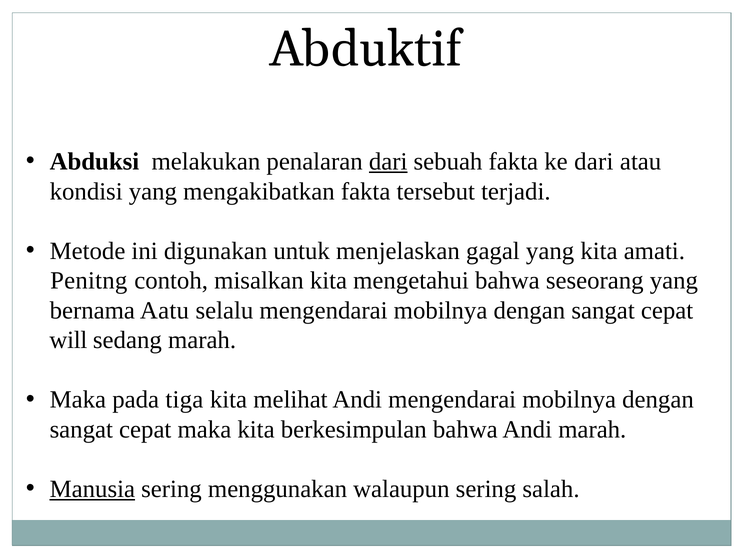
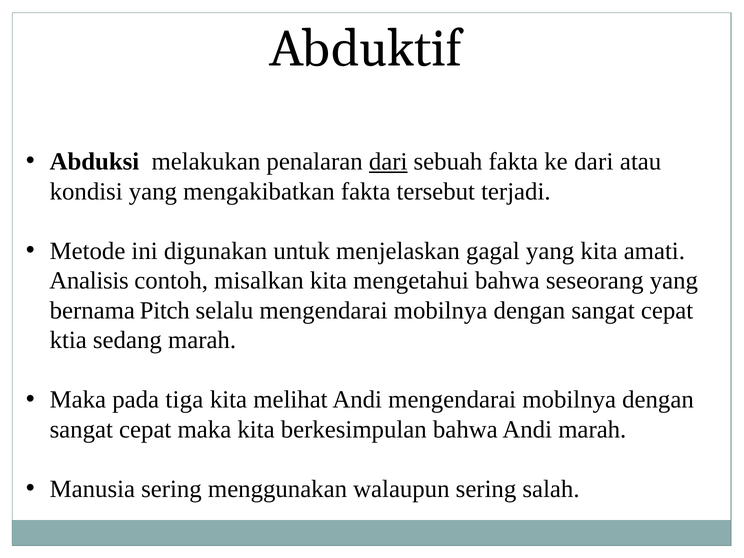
Penitng: Penitng -> Analisis
Aatu: Aatu -> Pitch
will: will -> ktia
Manusia underline: present -> none
